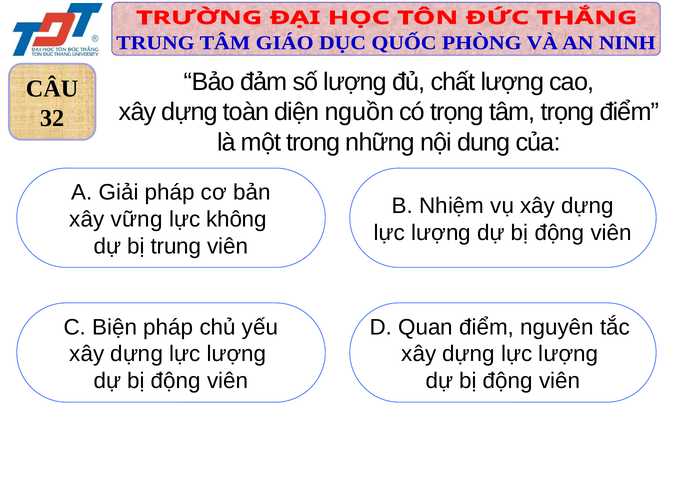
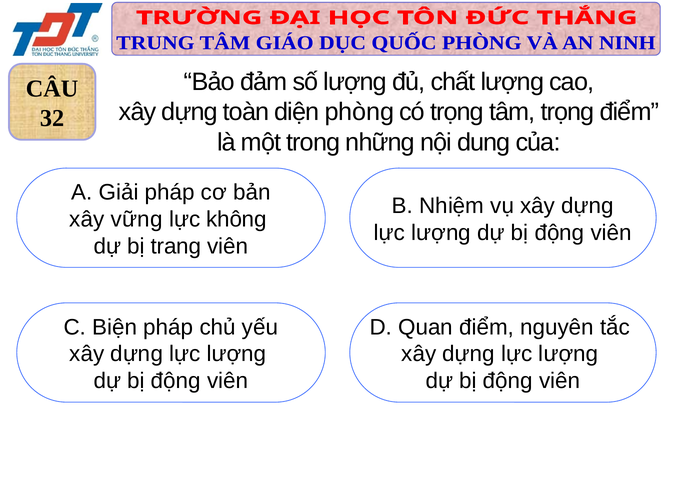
nguồn: nguồn -> phòng
trung: trung -> trang
